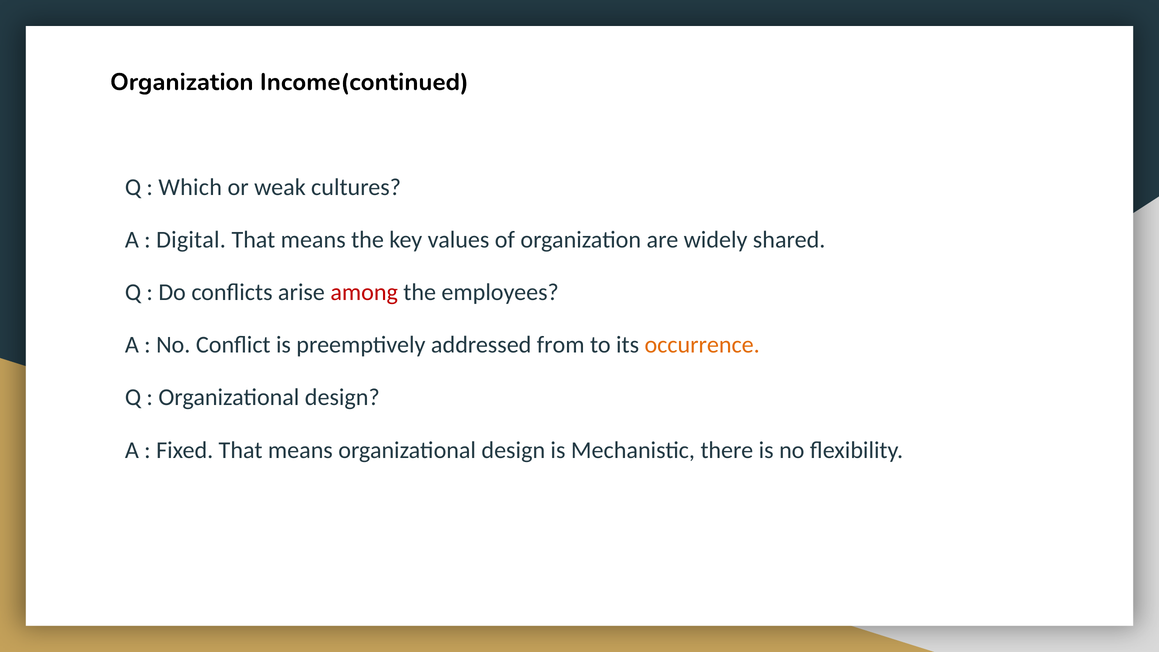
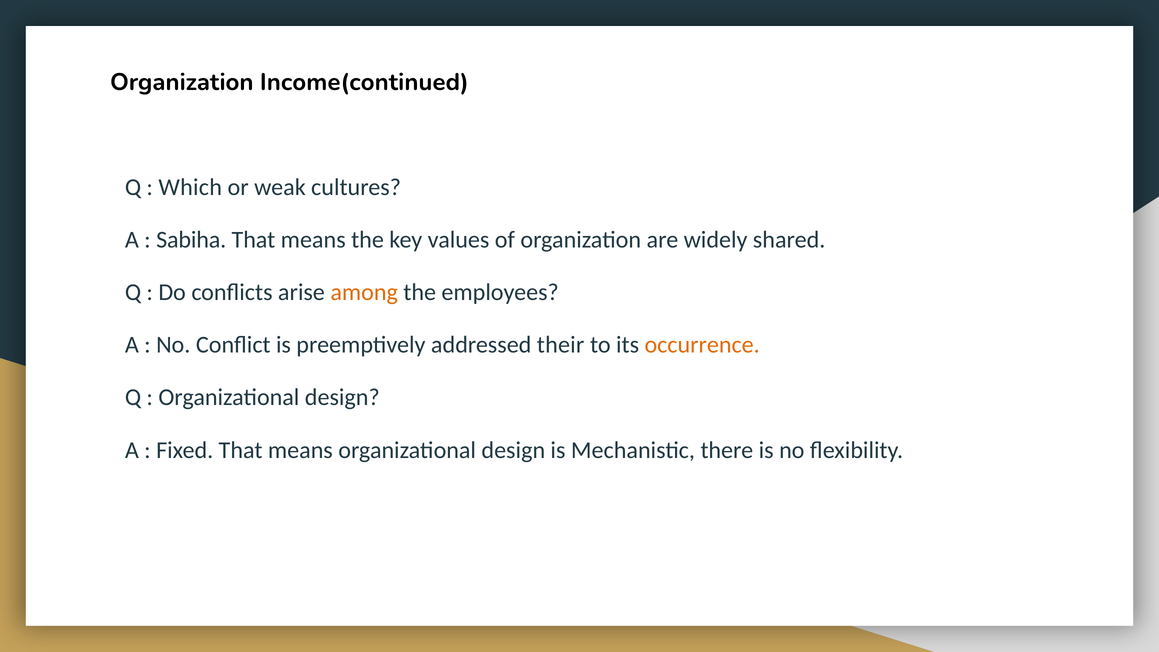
Digital: Digital -> Sabiha
among colour: red -> orange
from: from -> their
